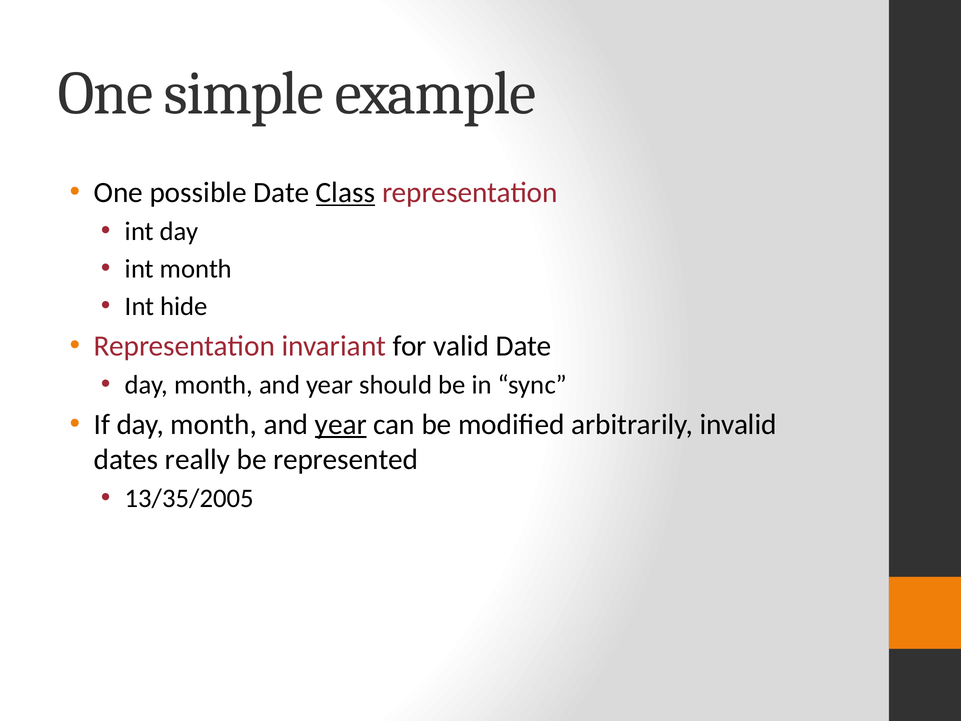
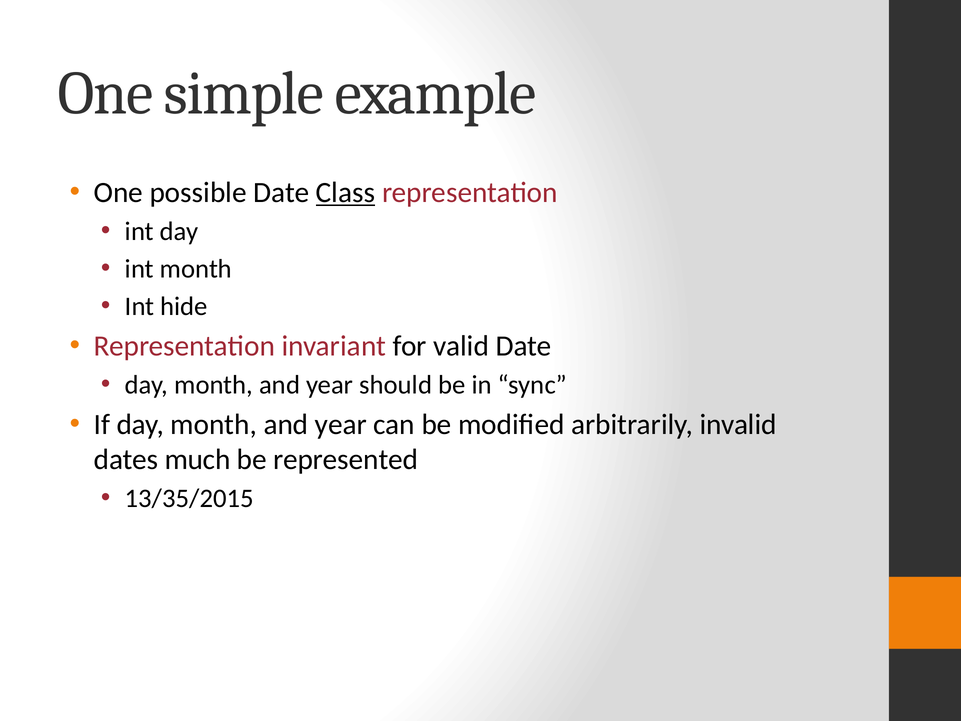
year at (341, 424) underline: present -> none
really: really -> much
13/35/2005: 13/35/2005 -> 13/35/2015
